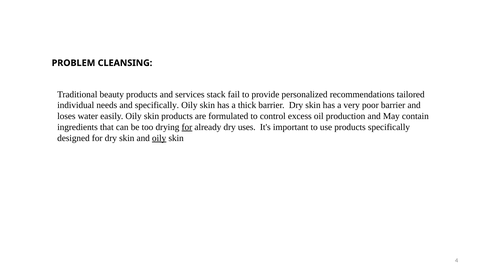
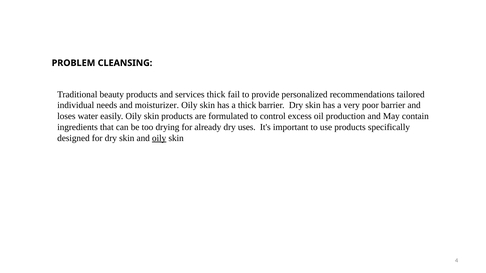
services stack: stack -> thick
and specifically: specifically -> moisturizer
for at (187, 127) underline: present -> none
